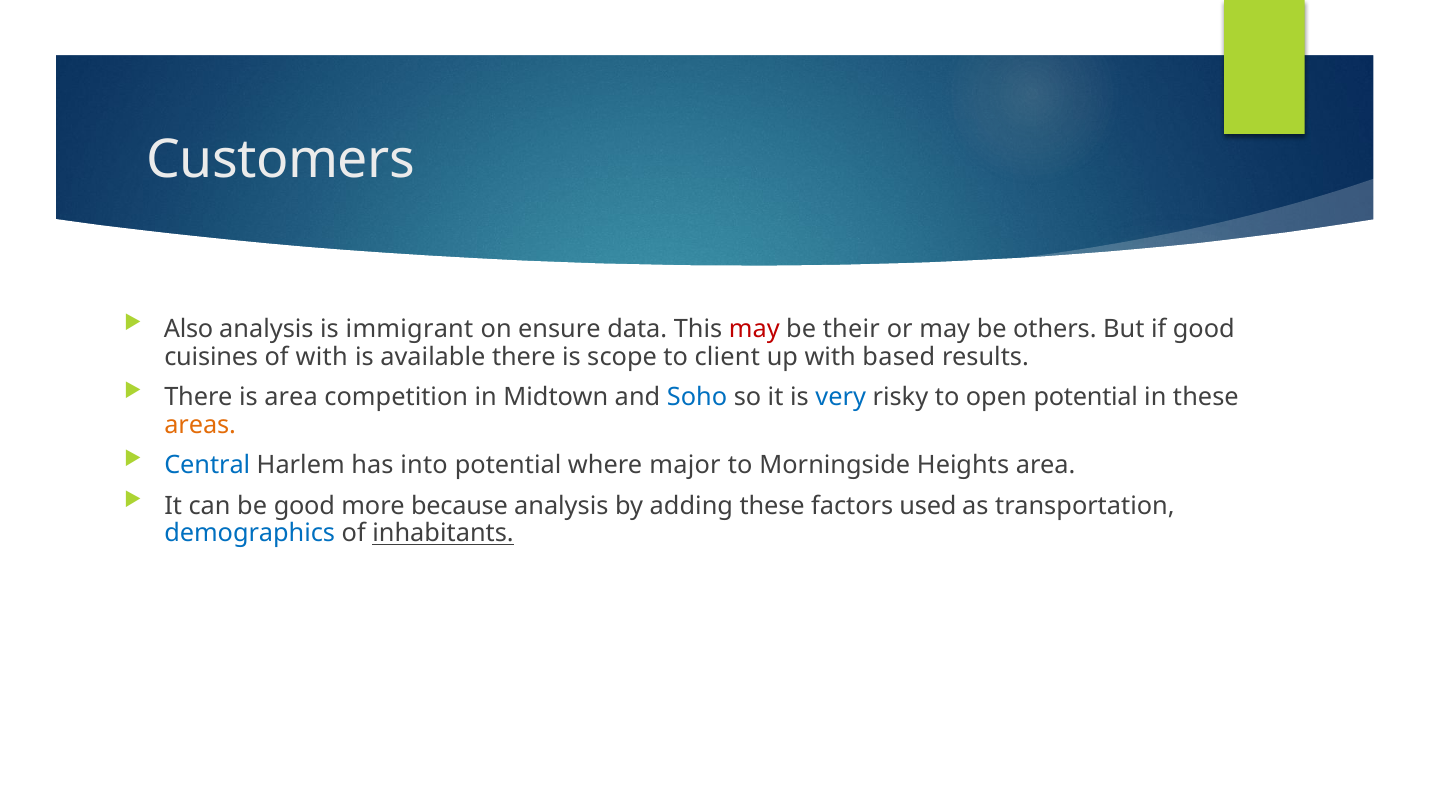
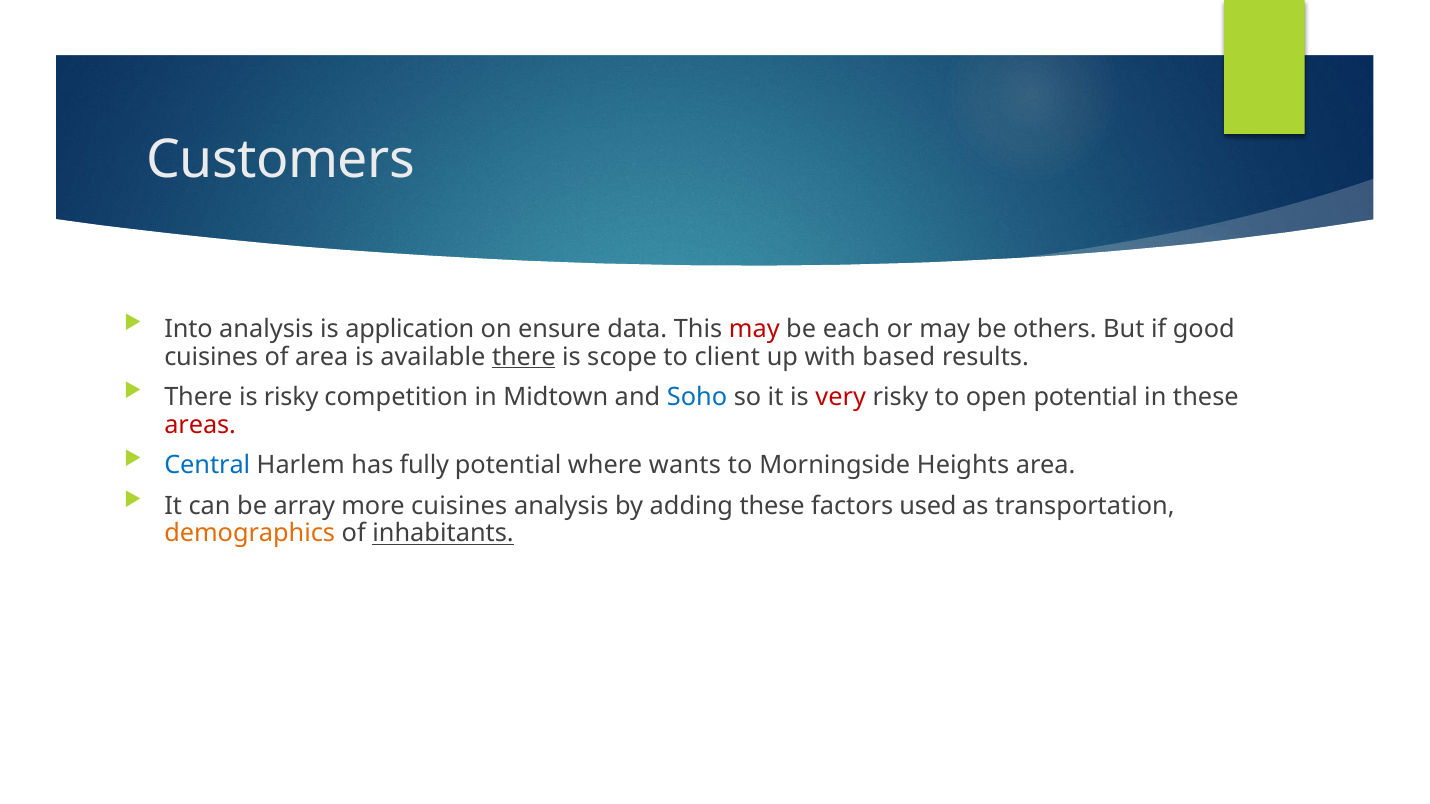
Also: Also -> Into
immigrant: immigrant -> application
their: their -> each
of with: with -> area
there at (524, 357) underline: none -> present
is area: area -> risky
very colour: blue -> red
areas colour: orange -> red
into: into -> fully
major: major -> wants
be good: good -> array
more because: because -> cuisines
demographics colour: blue -> orange
